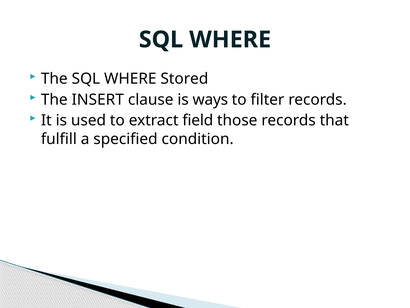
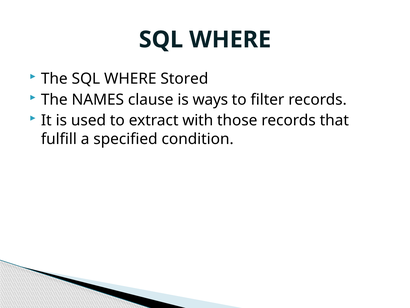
INSERT: INSERT -> NAMES
field: field -> with
